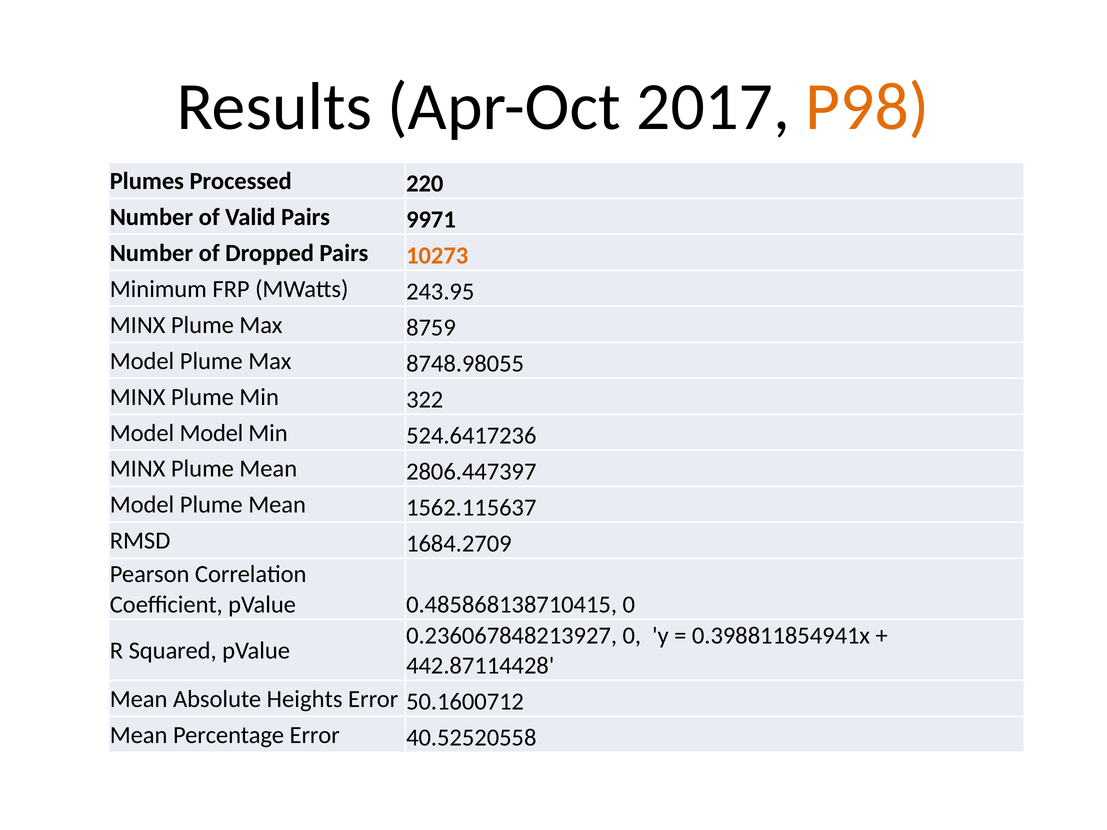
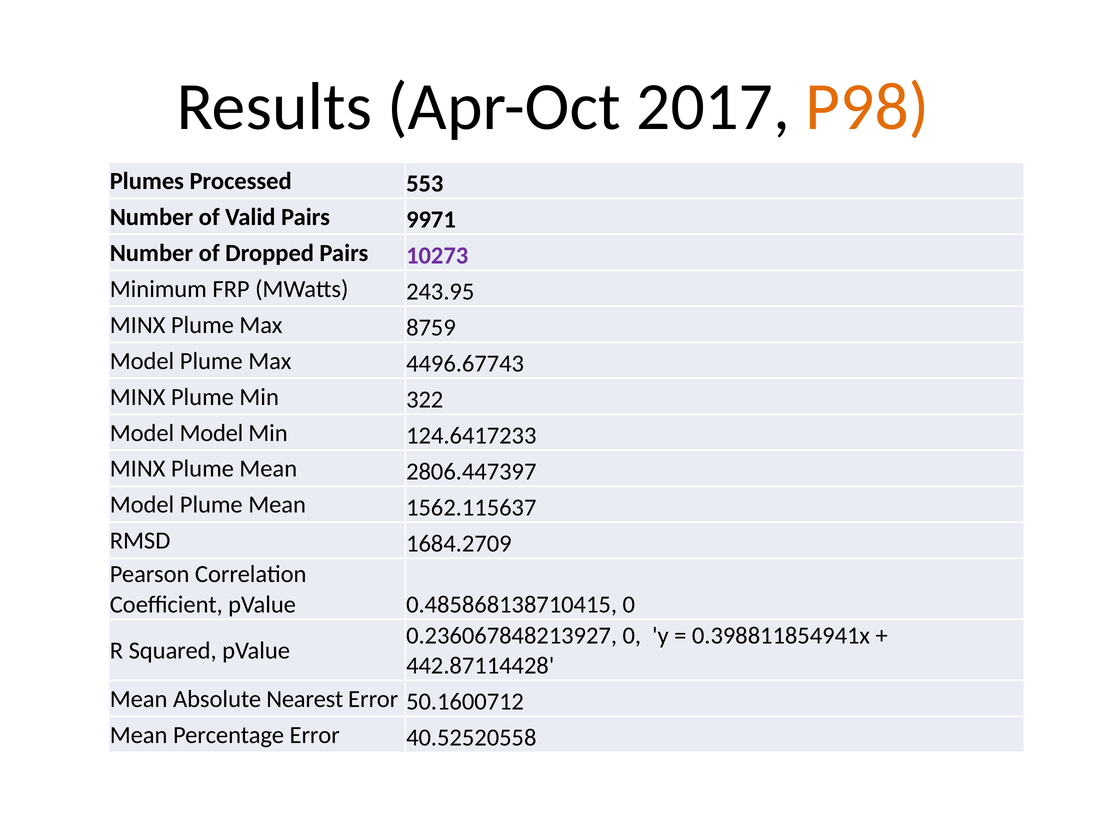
220: 220 -> 553
10273 colour: orange -> purple
8748.98055: 8748.98055 -> 4496.67743
524.6417236: 524.6417236 -> 124.6417233
Heights: Heights -> Nearest
